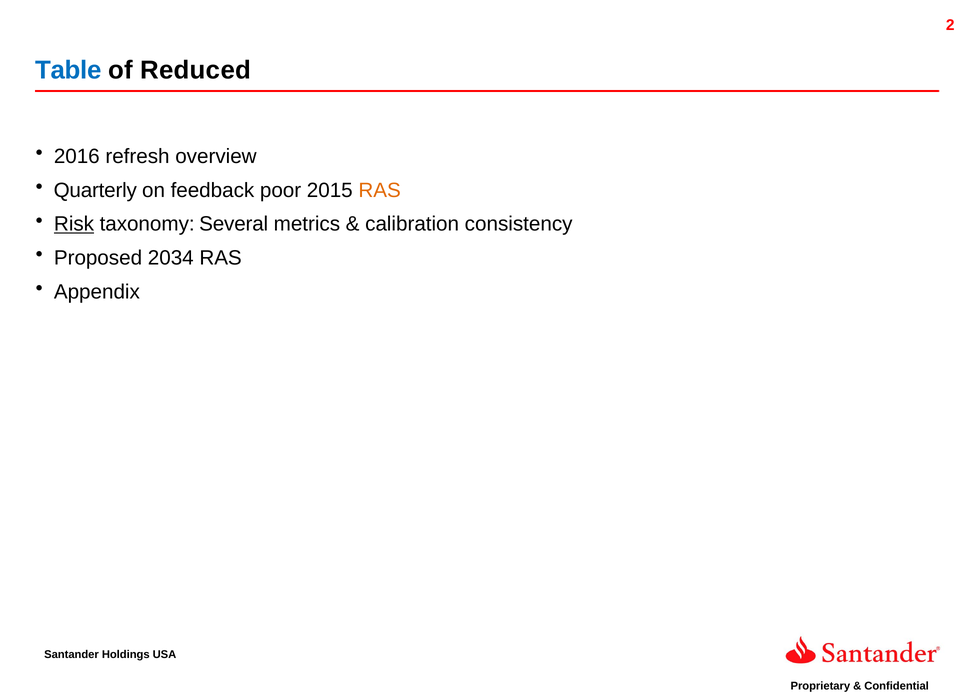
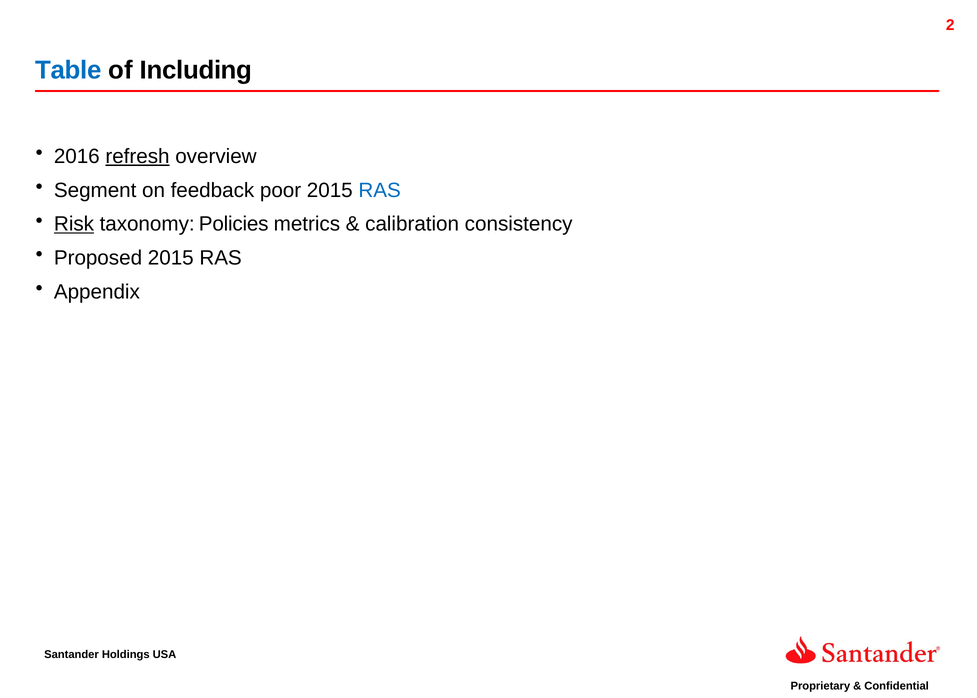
Reduced: Reduced -> Including
refresh underline: none -> present
Quarterly: Quarterly -> Segment
RAS at (380, 190) colour: orange -> blue
Several: Several -> Policies
Proposed 2034: 2034 -> 2015
